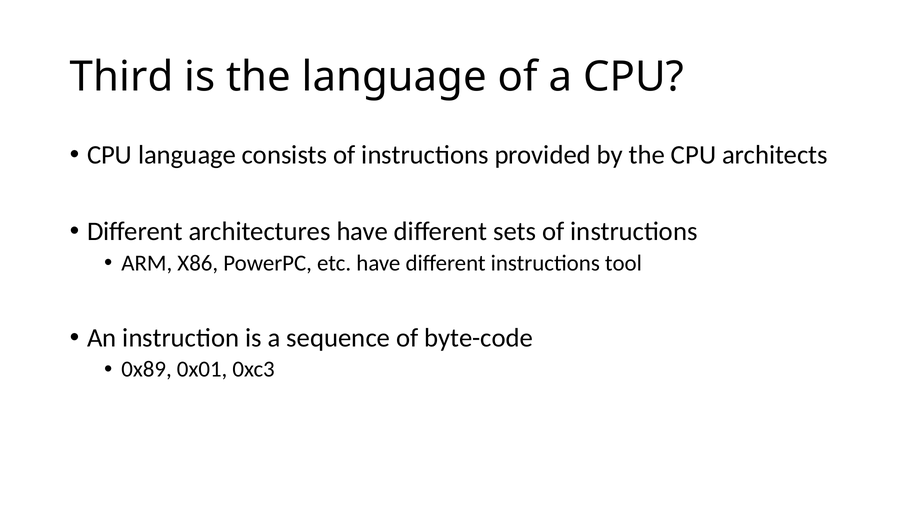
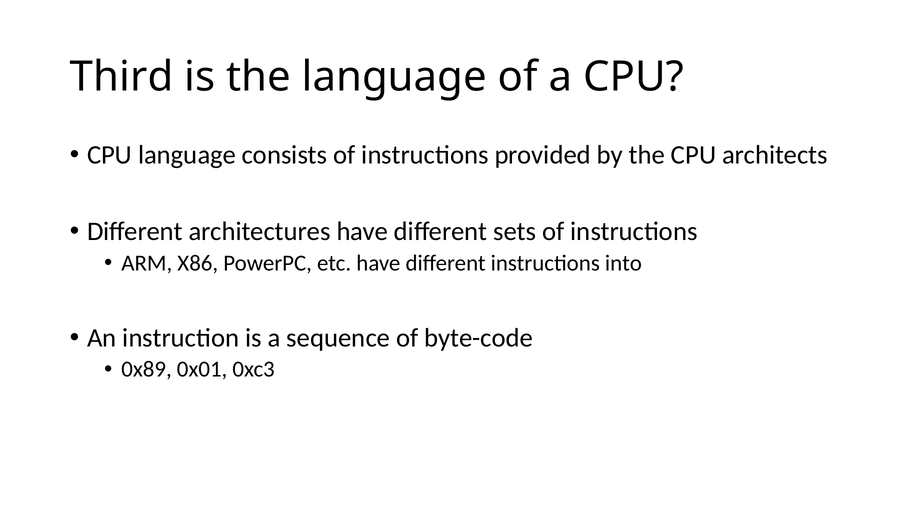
tool: tool -> into
